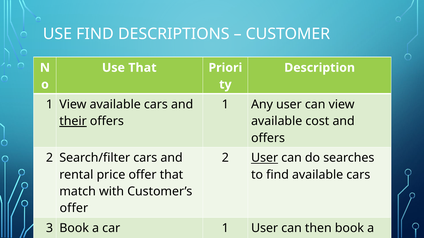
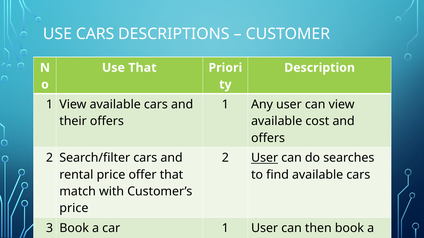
USE FIND: FIND -> CARS
their underline: present -> none
offer at (74, 209): offer -> price
